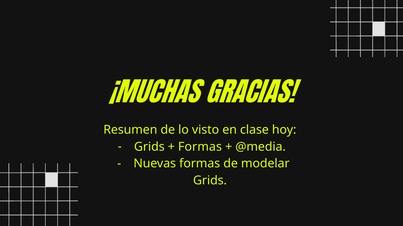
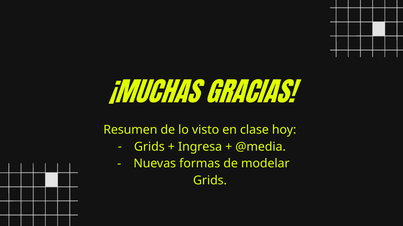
Formas at (200, 147): Formas -> Ingresa
